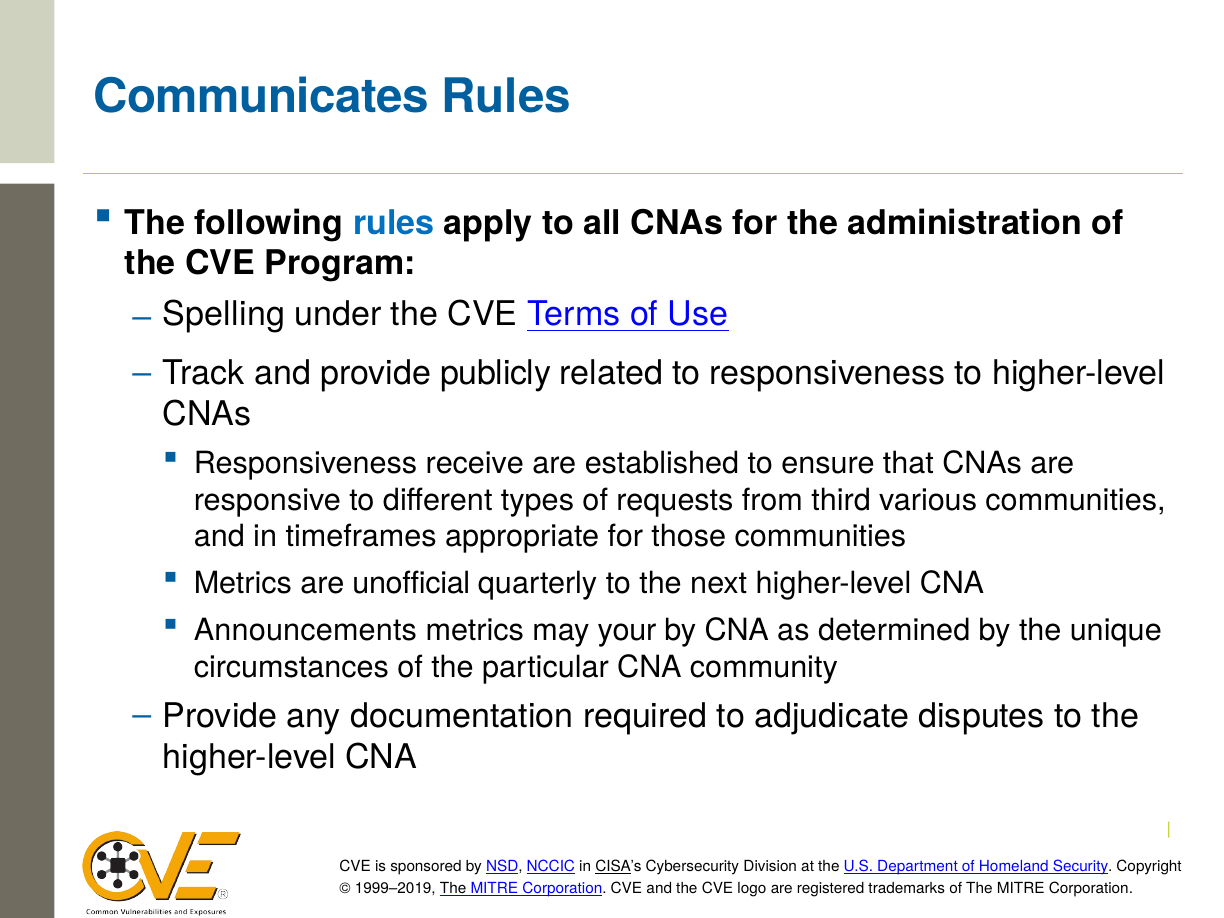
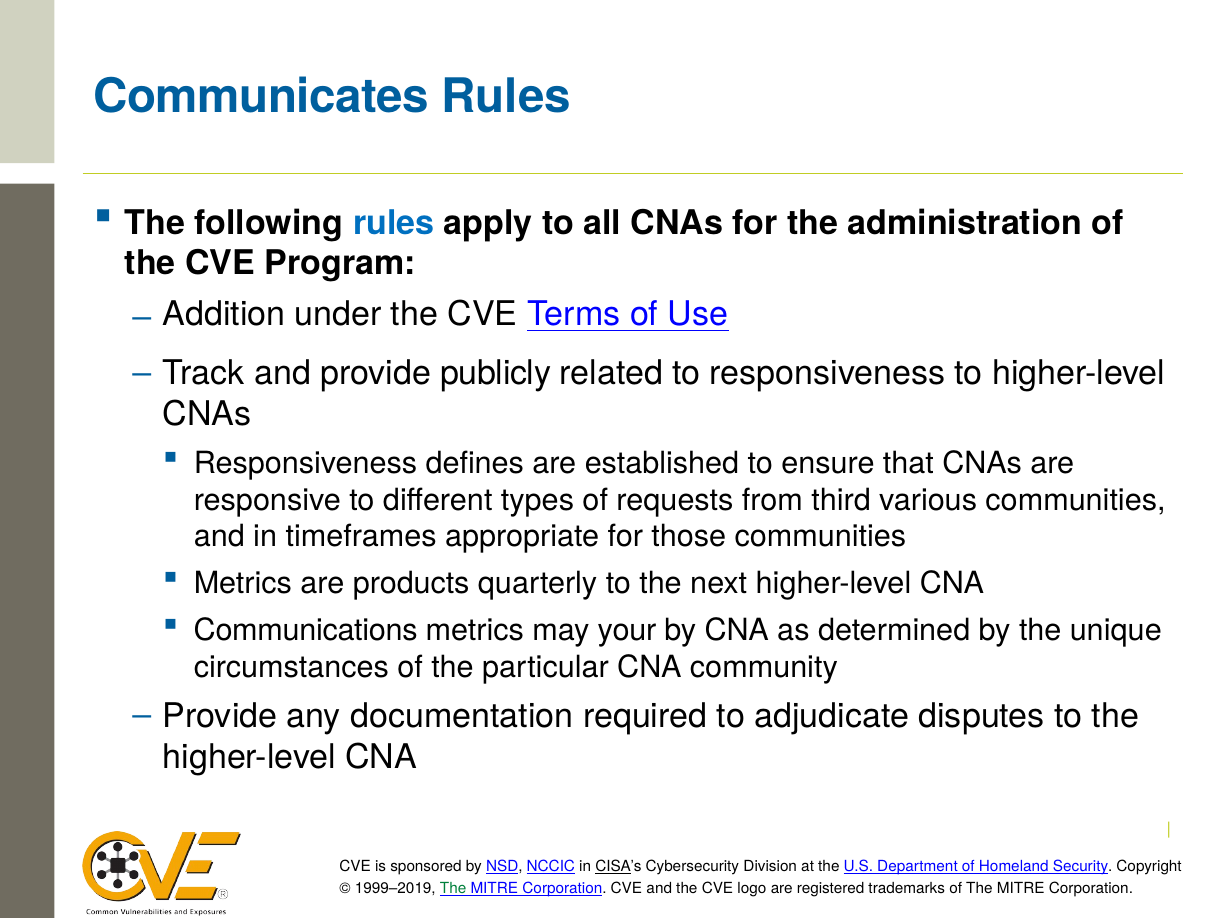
Spelling: Spelling -> Addition
receive: receive -> defines
unofficial: unofficial -> products
Announcements: Announcements -> Communications
The at (453, 888) colour: black -> green
